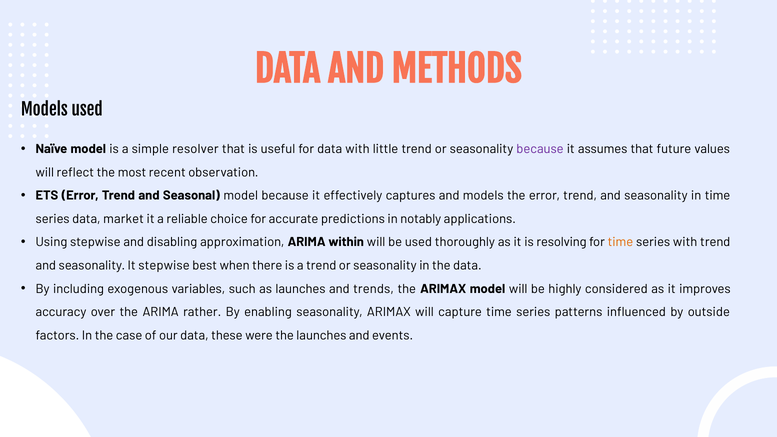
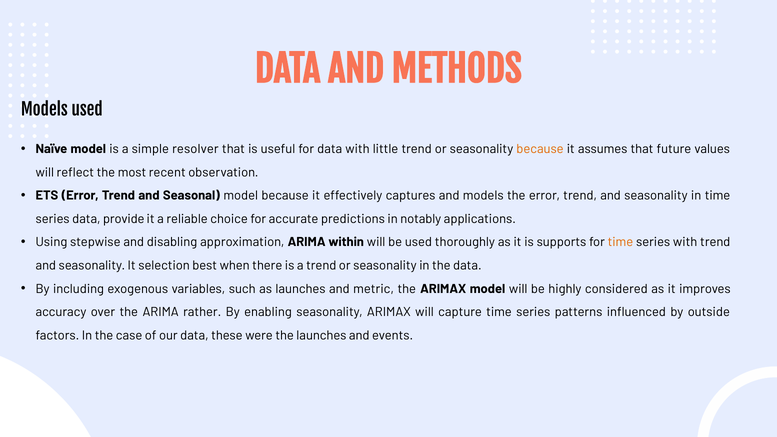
because at (540, 149) colour: purple -> orange
market: market -> provide
resolving: resolving -> supports
It stepwise: stepwise -> selection
trends: trends -> metric
